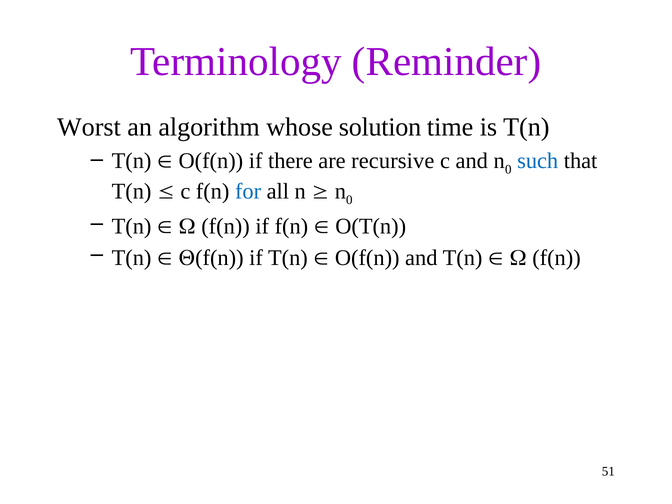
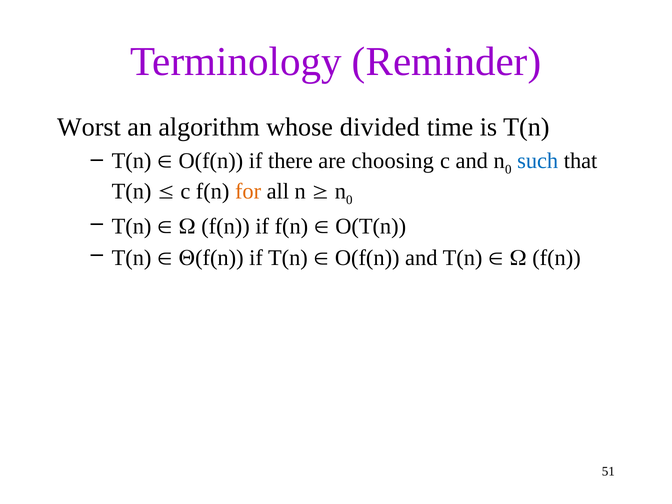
solution: solution -> divided
recursive: recursive -> choosing
for colour: blue -> orange
